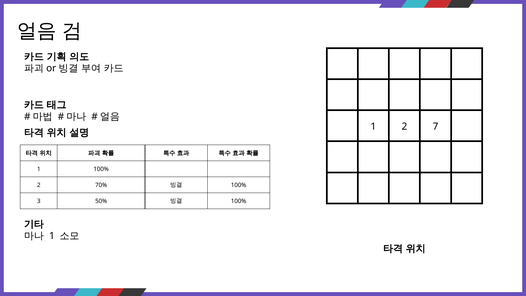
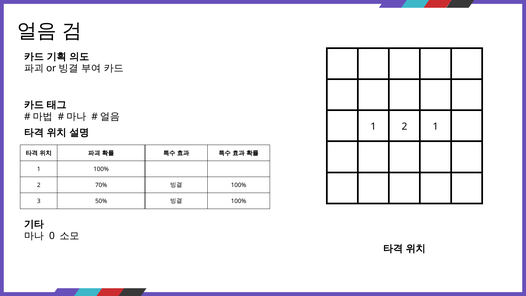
2 7: 7 -> 1
1 at (52, 236): 1 -> 0
